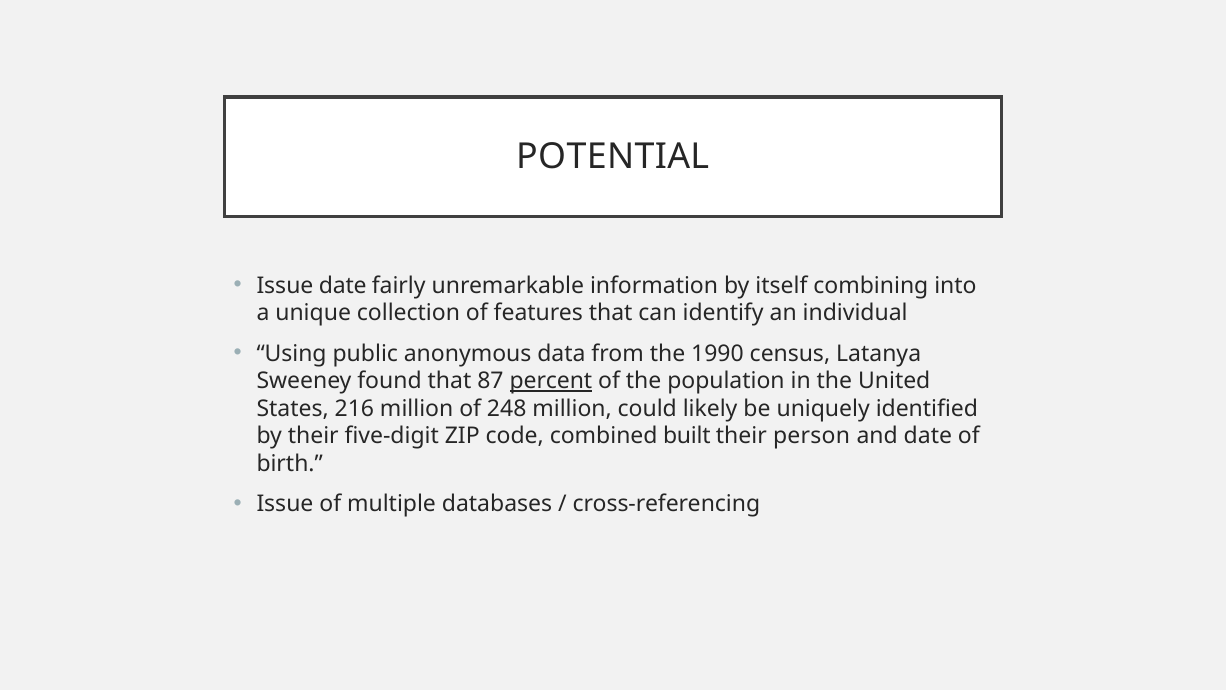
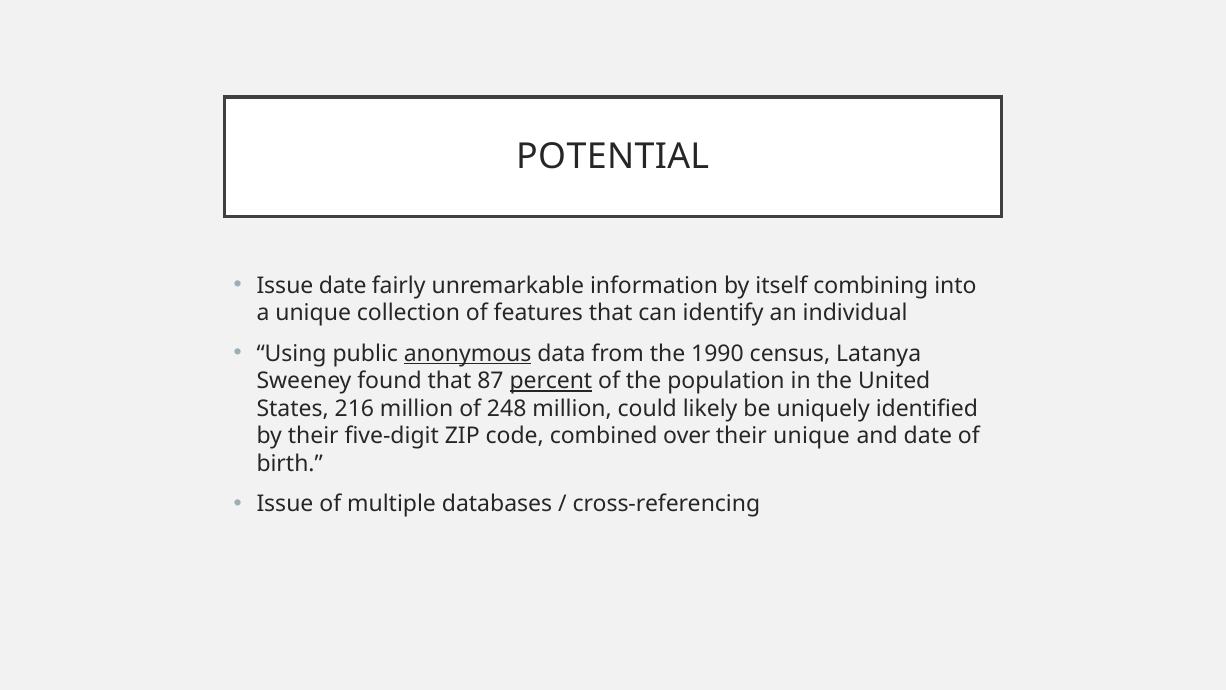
anonymous underline: none -> present
built: built -> over
their person: person -> unique
